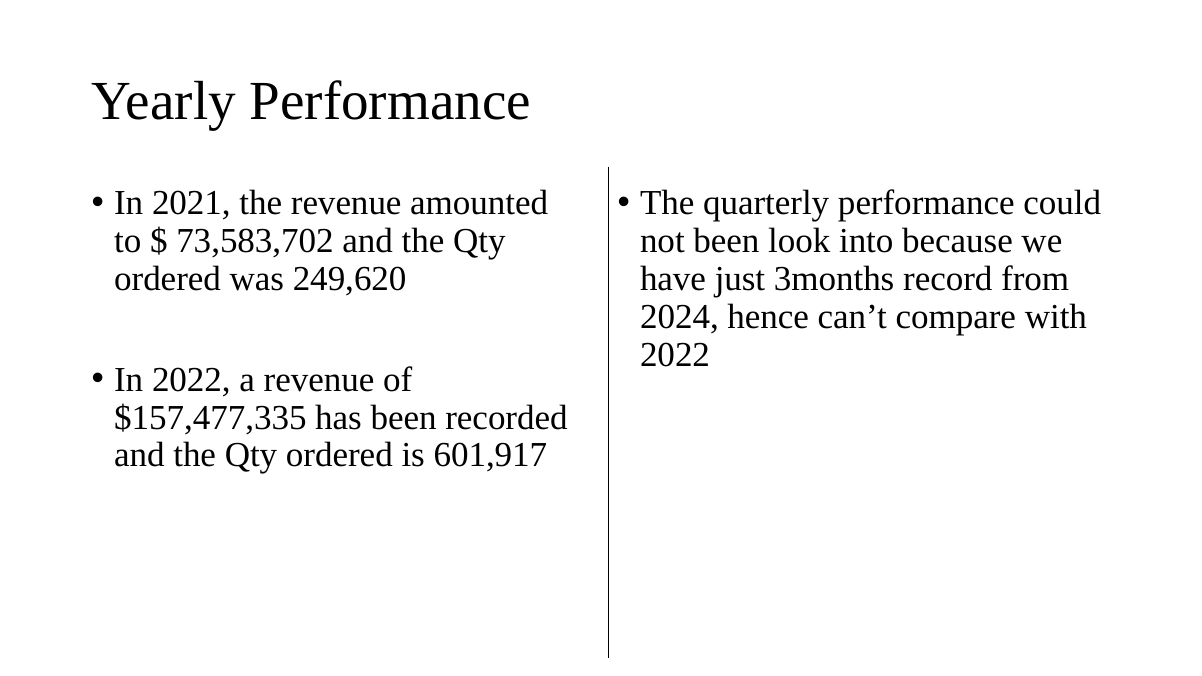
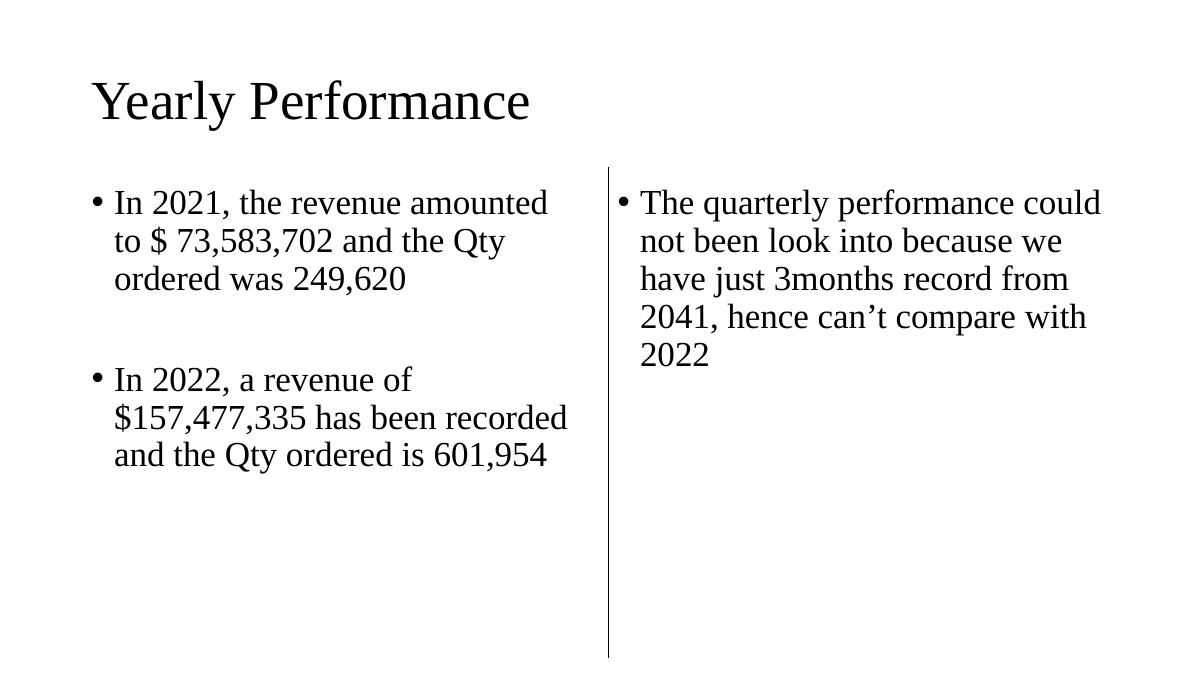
2024: 2024 -> 2041
601,917: 601,917 -> 601,954
